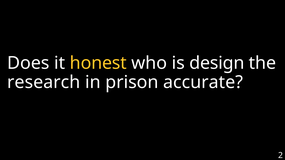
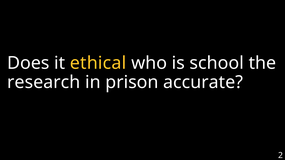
honest: honest -> ethical
design: design -> school
